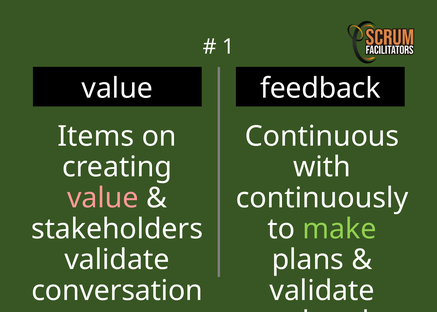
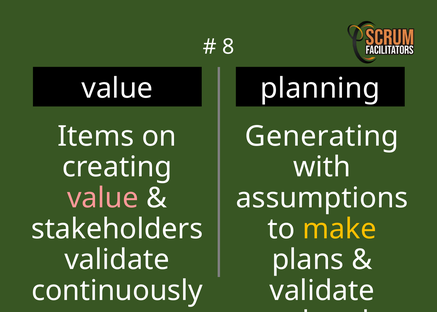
1: 1 -> 8
feedback: feedback -> planning
Continuous: Continuous -> Generating
continuously: continuously -> assumptions
make colour: light green -> yellow
conversation: conversation -> continuously
